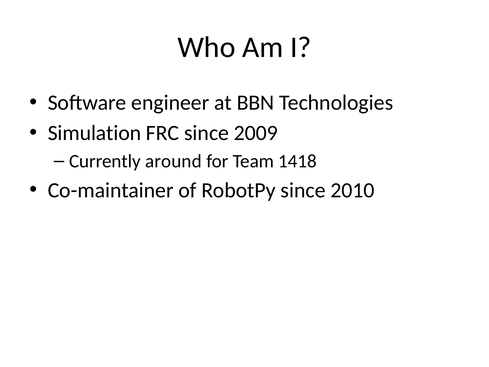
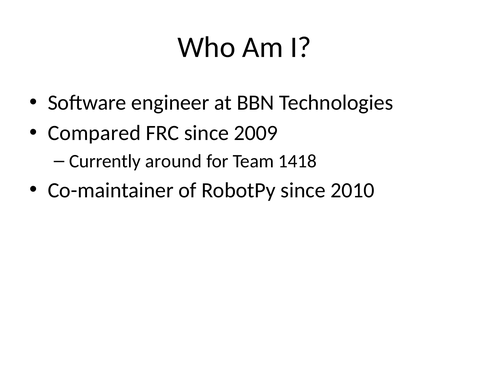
Simulation: Simulation -> Compared
